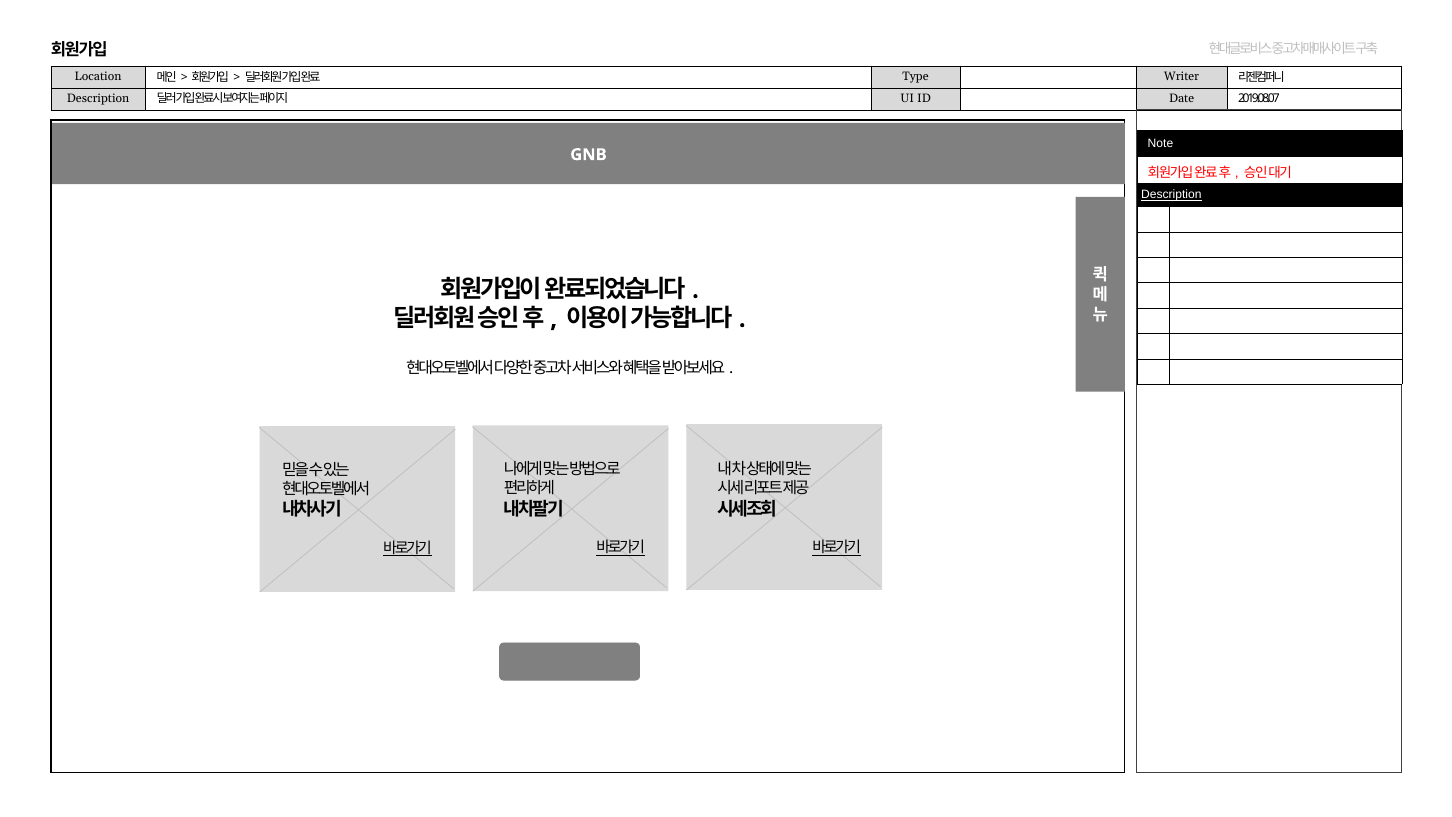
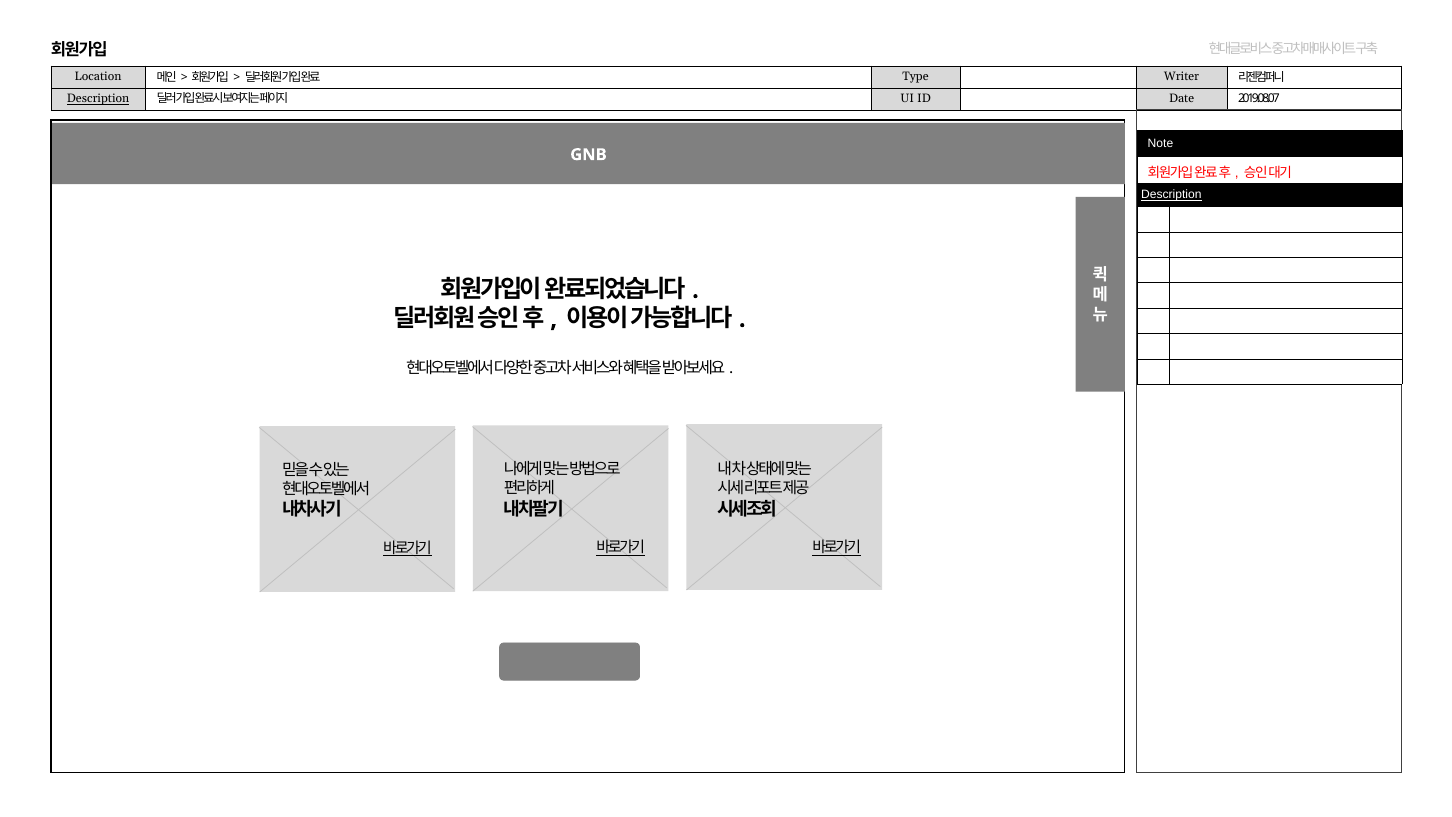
Description at (98, 99) underline: none -> present
